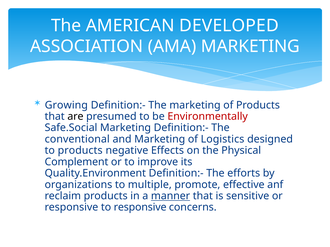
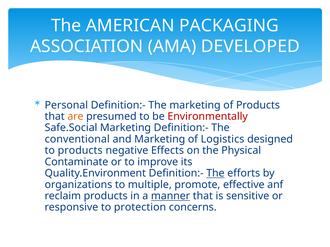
DEVELOPED: DEVELOPED -> PACKAGING
AMA MARKETING: MARKETING -> DEVELOPED
Growing: Growing -> Personal
are colour: black -> orange
Complement: Complement -> Contaminate
The at (215, 174) underline: none -> present
to responsive: responsive -> protection
